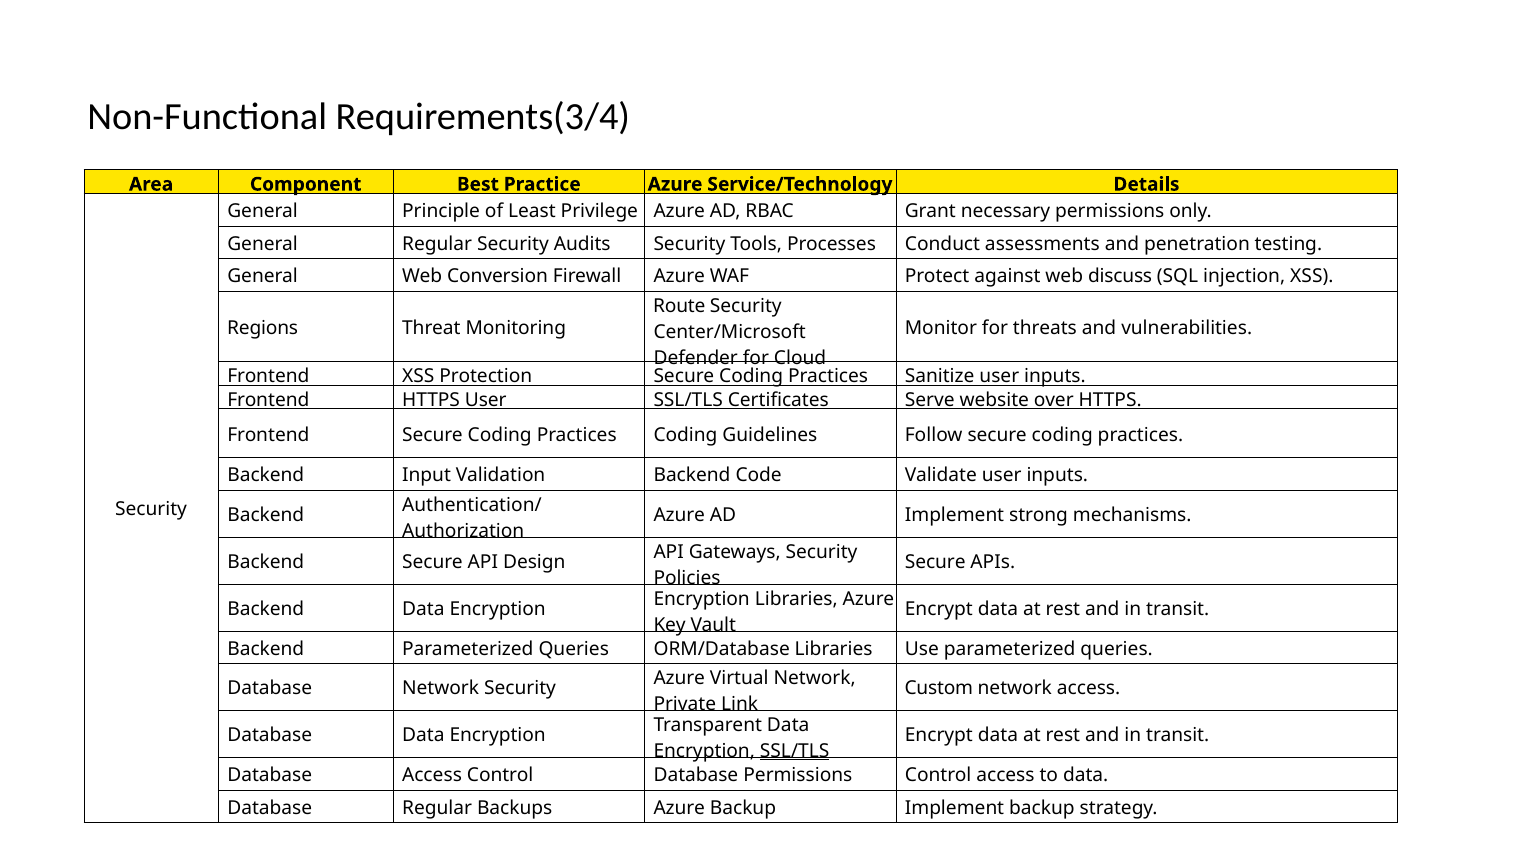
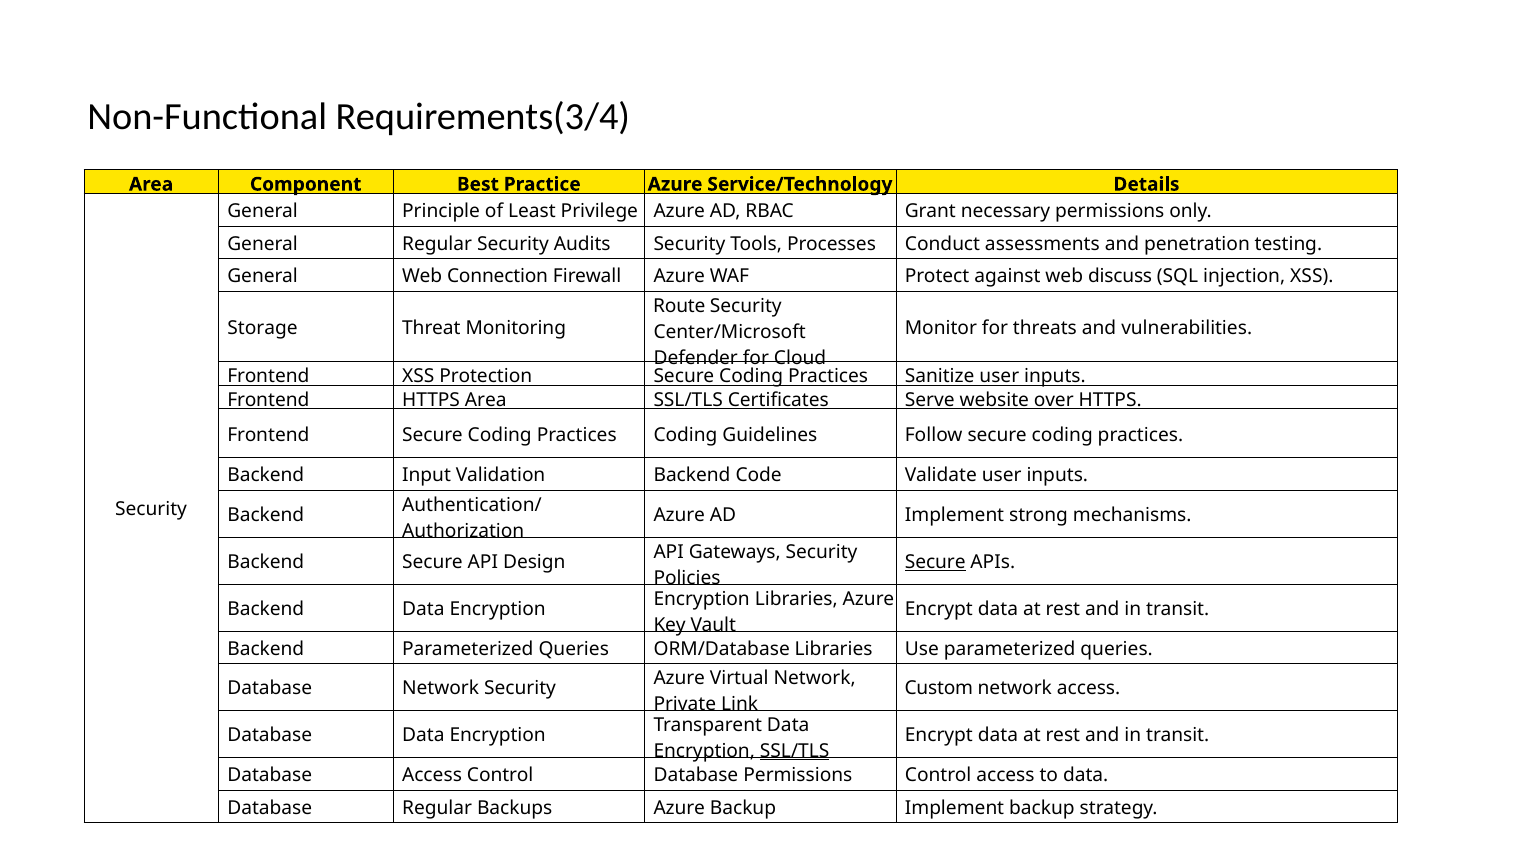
Conversion: Conversion -> Connection
Regions: Regions -> Storage
HTTPS User: User -> Area
Secure at (935, 562) underline: none -> present
